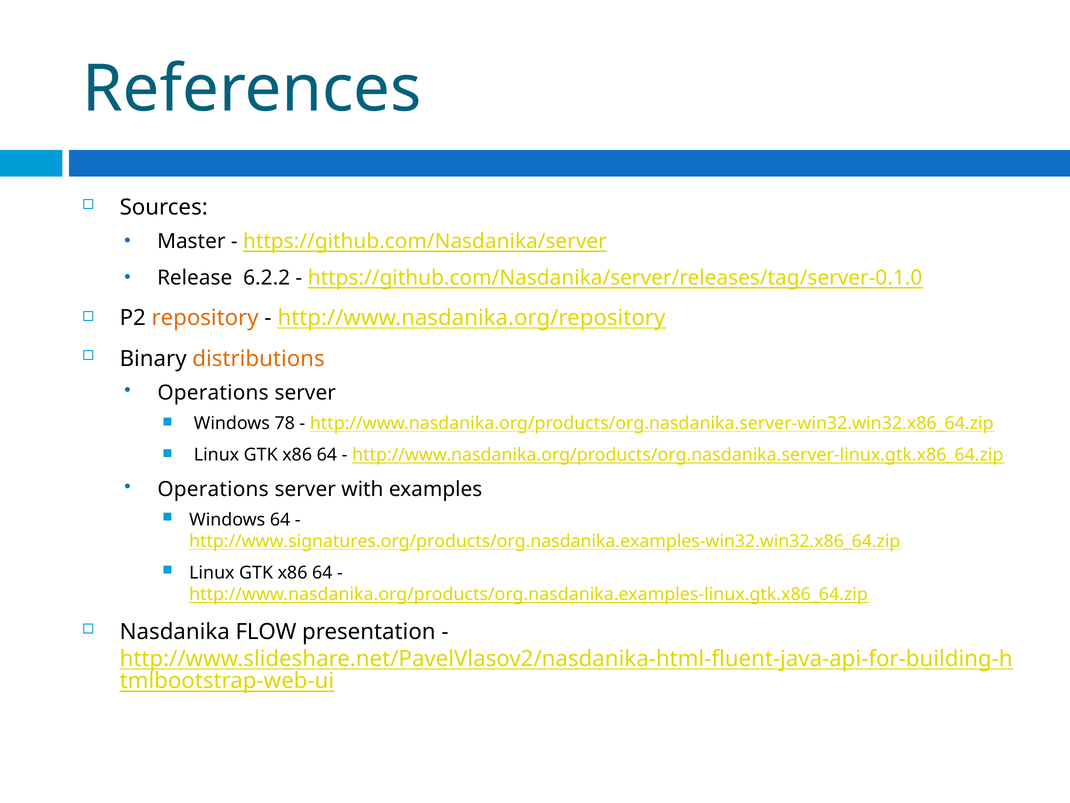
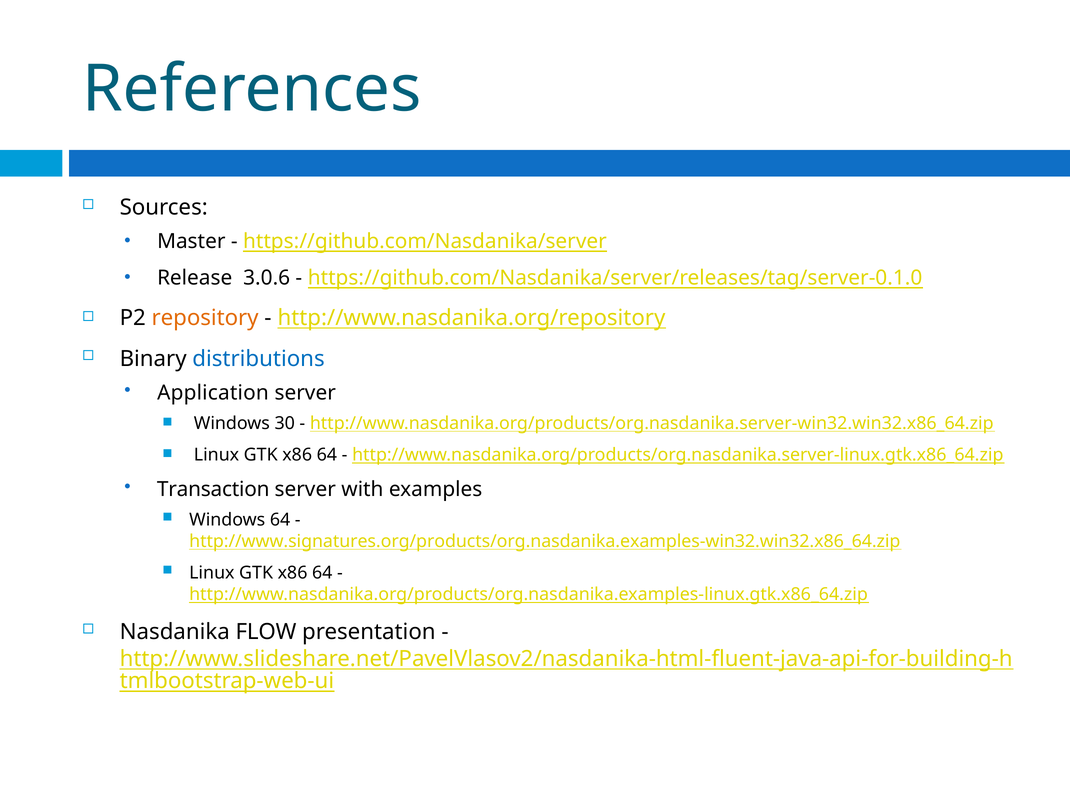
6.2.2: 6.2.2 -> 3.0.6
distributions colour: orange -> blue
Operations at (213, 392): Operations -> Application
78: 78 -> 30
Operations at (213, 489): Operations -> Transaction
